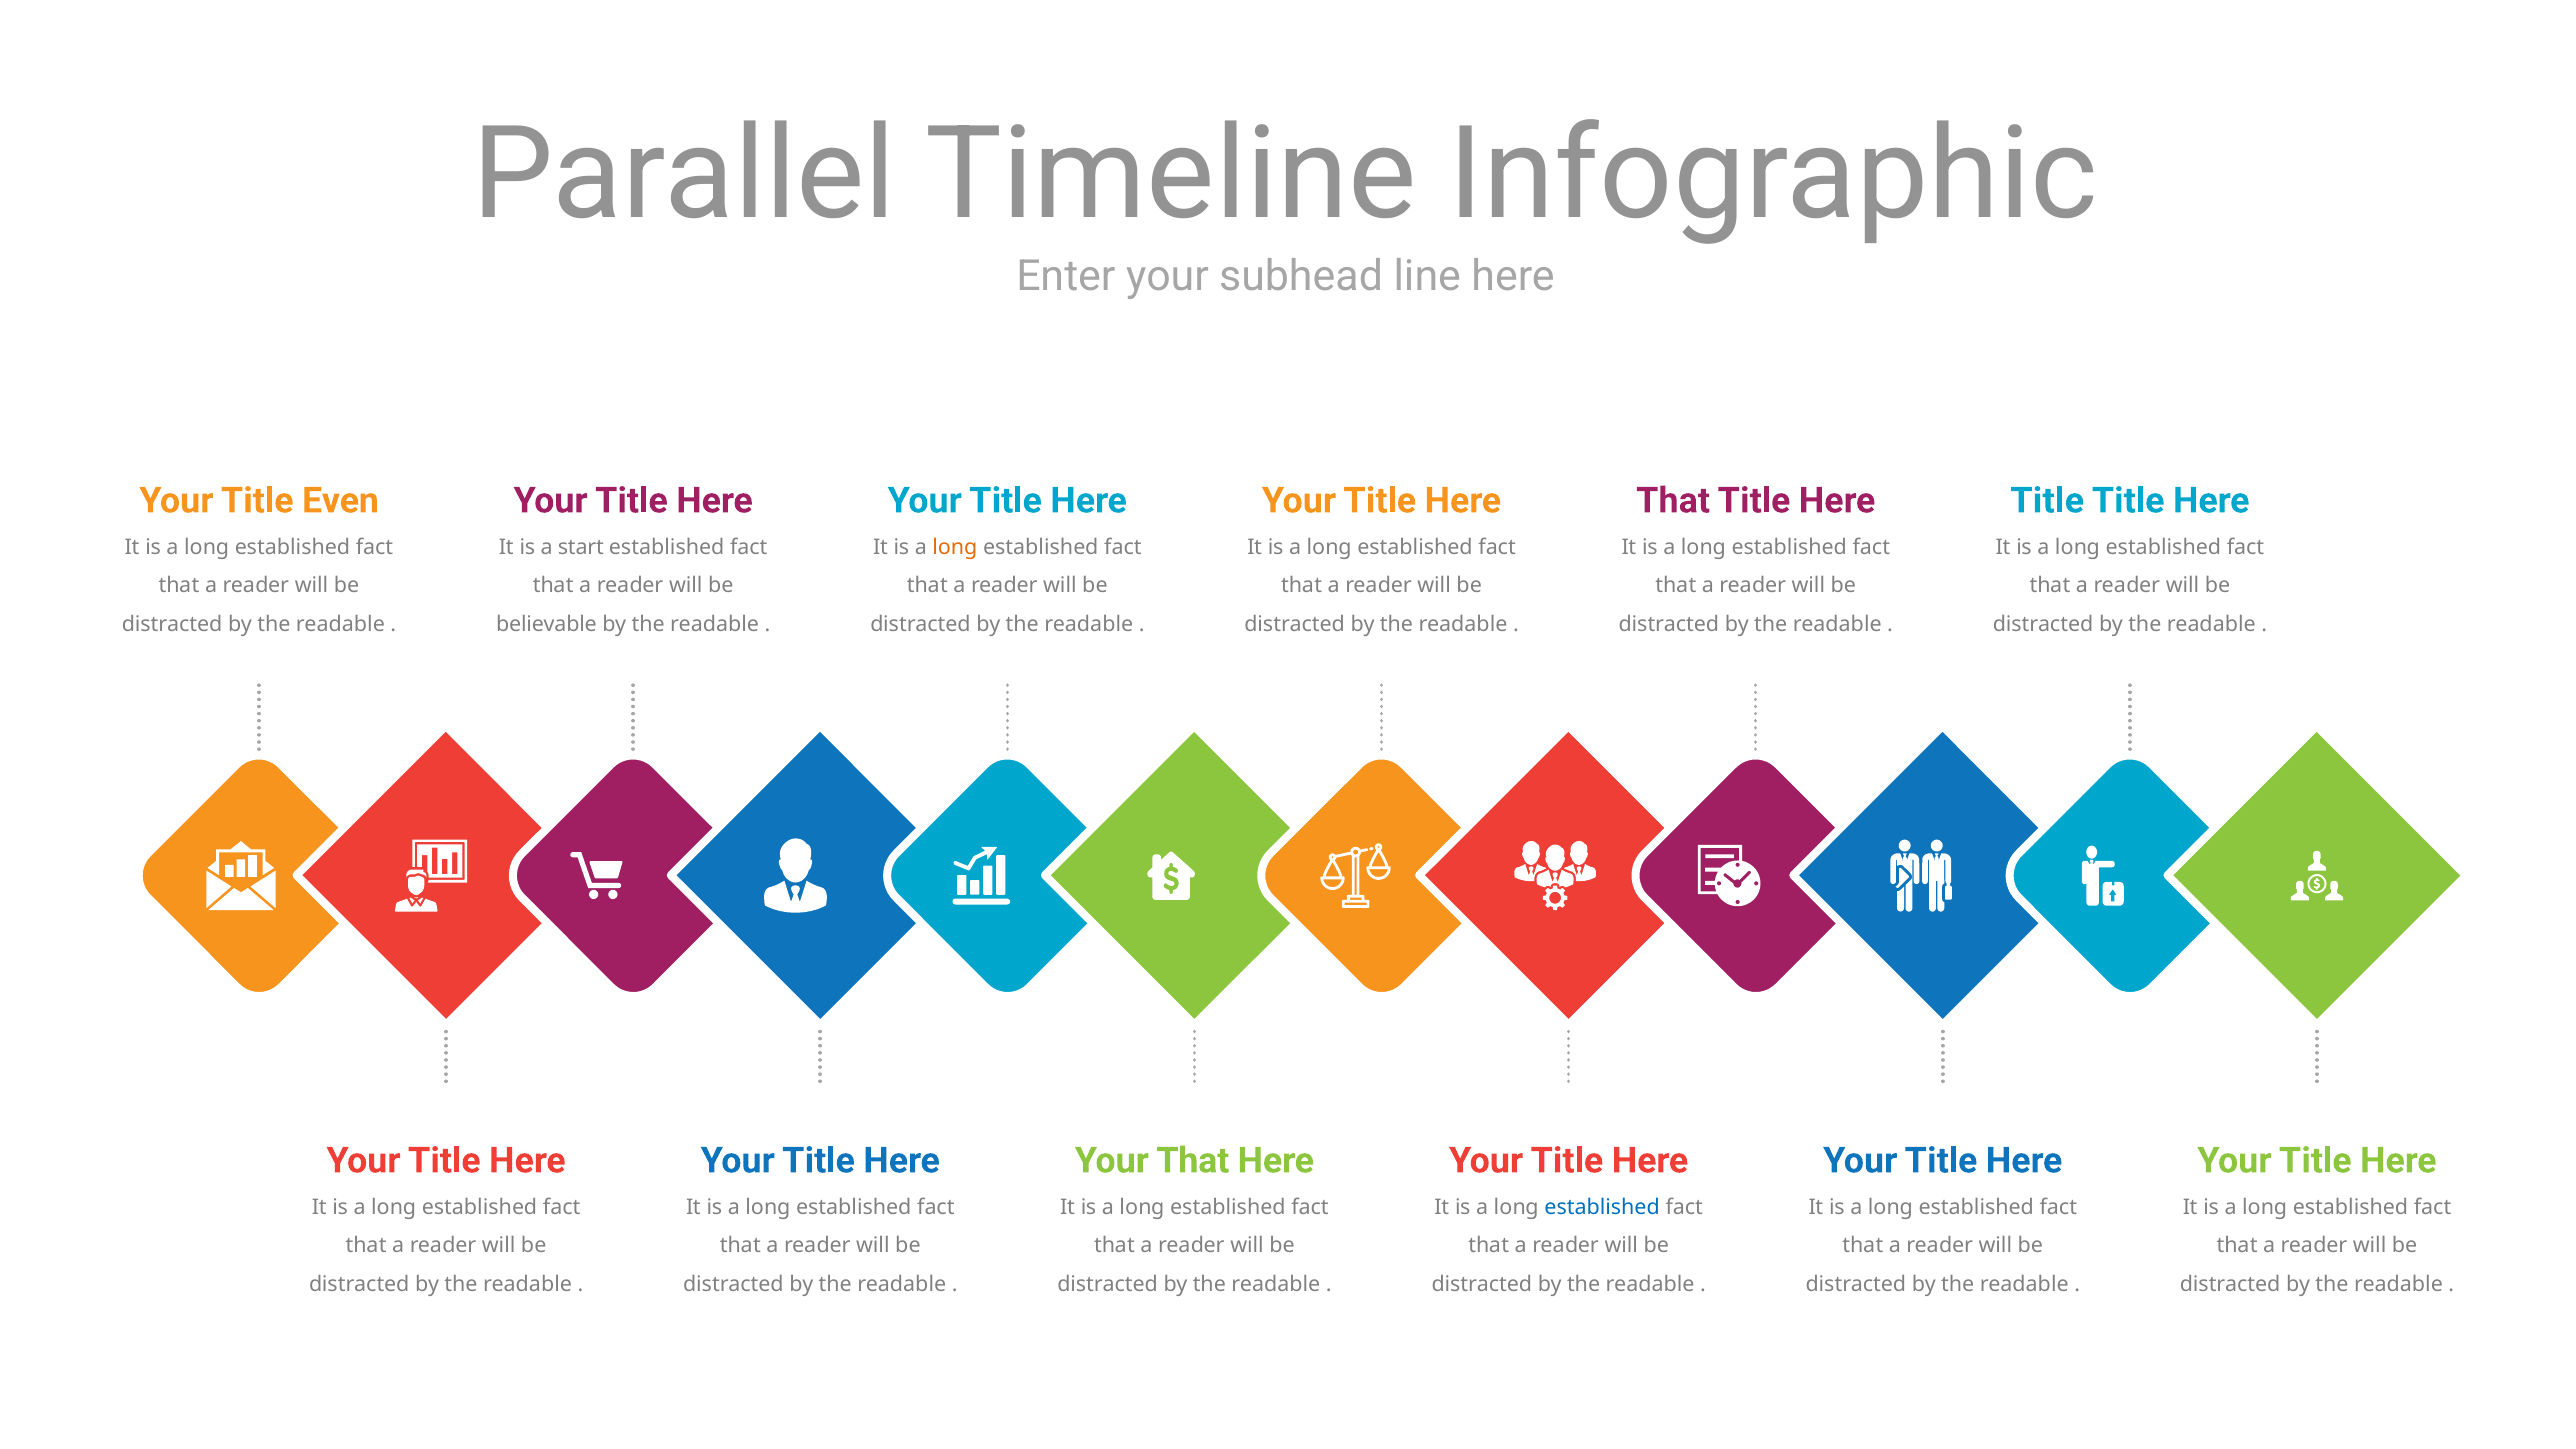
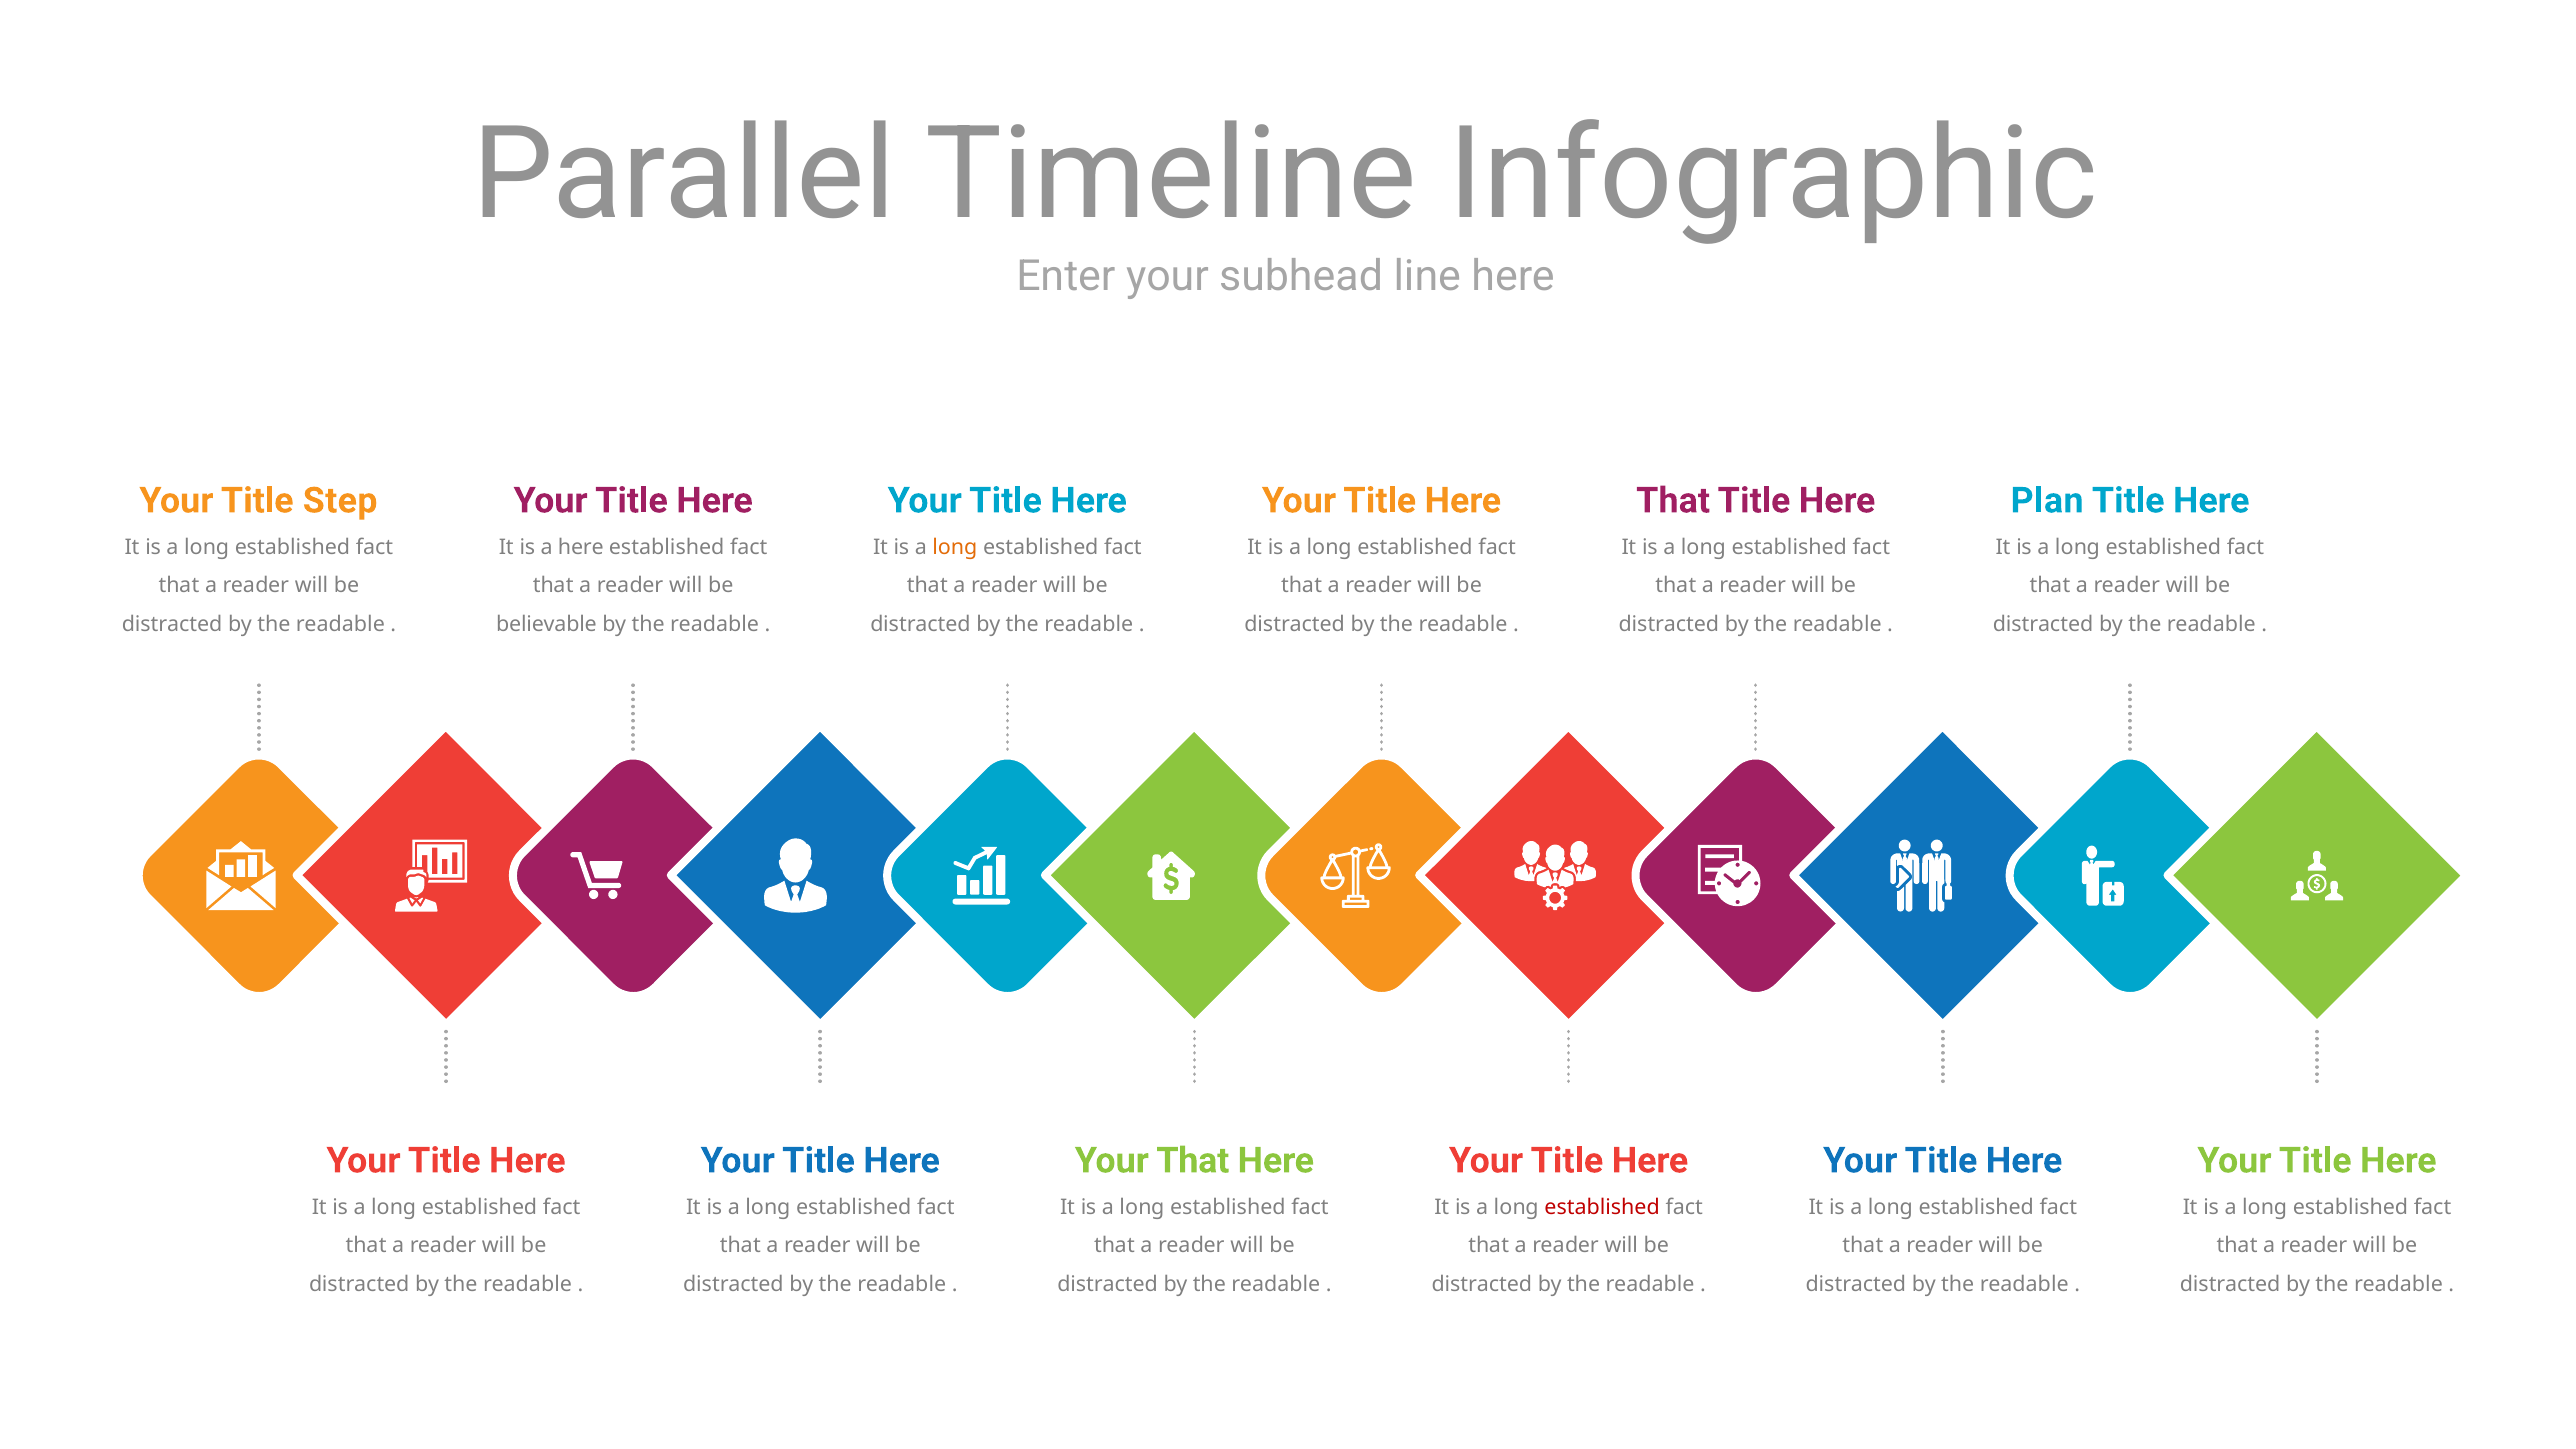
Even: Even -> Step
Title at (2047, 501): Title -> Plan
a start: start -> here
established at (1602, 1207) colour: blue -> red
